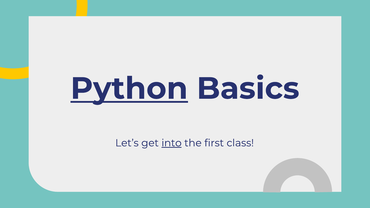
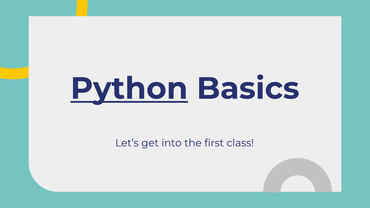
into underline: present -> none
